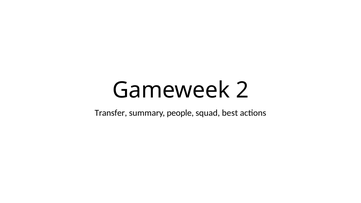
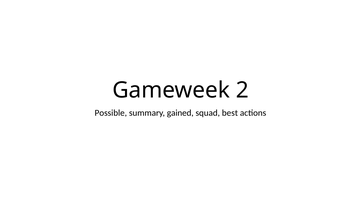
Transfer: Transfer -> Possible
people: people -> gained
